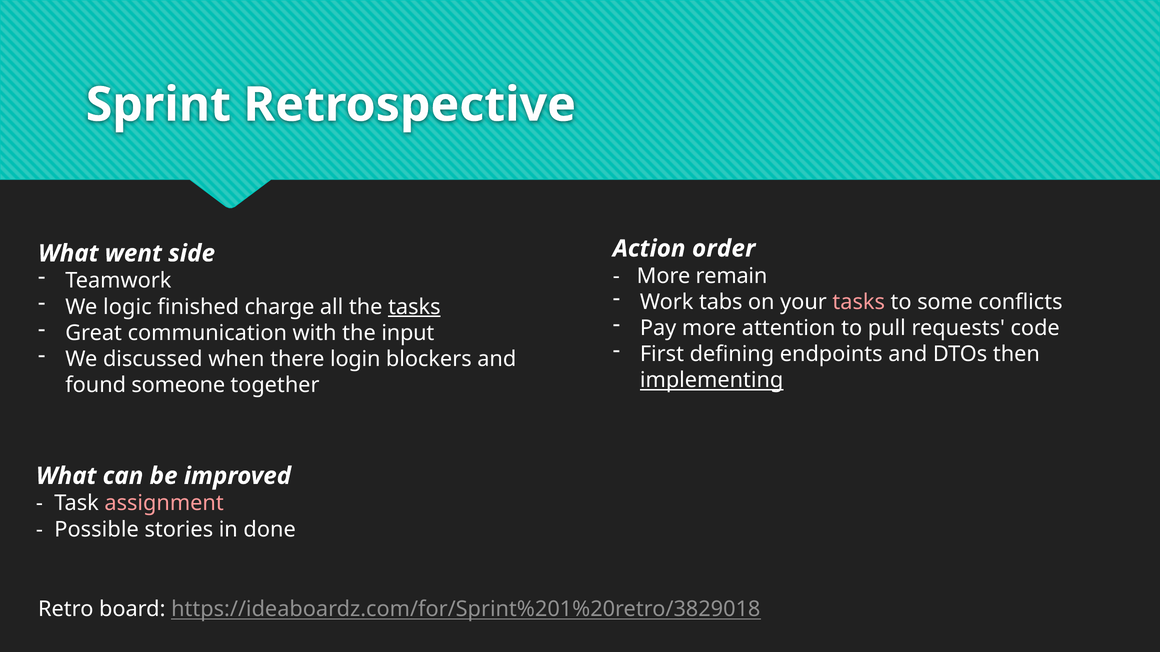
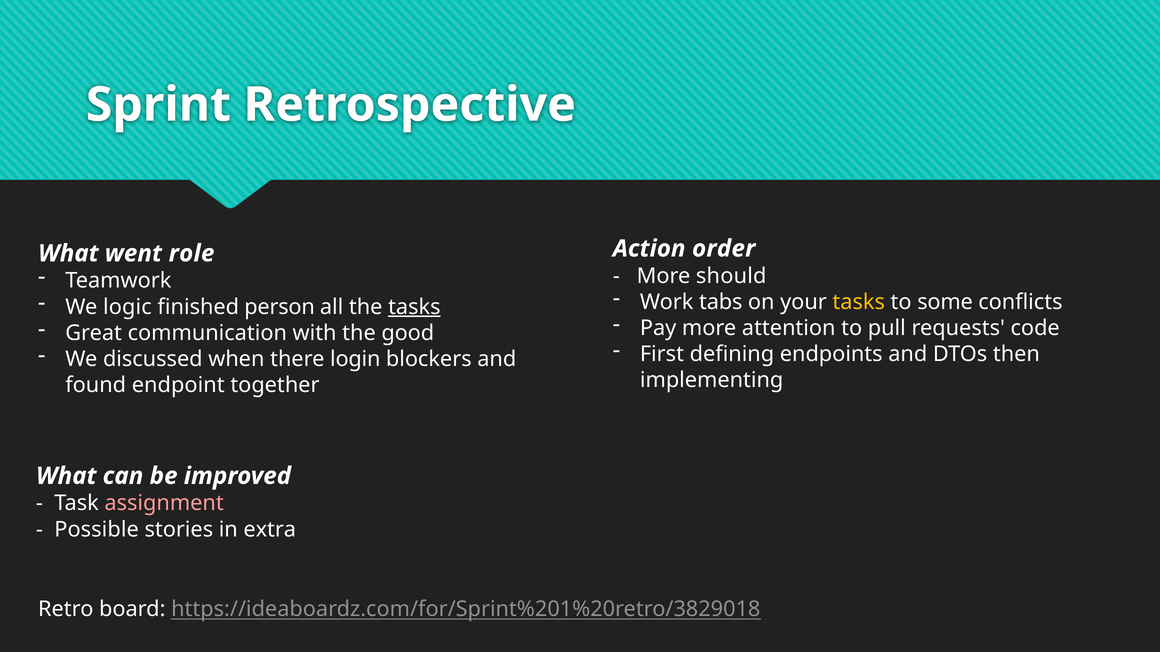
side: side -> role
remain: remain -> should
tasks at (859, 302) colour: pink -> yellow
charge: charge -> person
input: input -> good
implementing underline: present -> none
someone: someone -> endpoint
done: done -> extra
